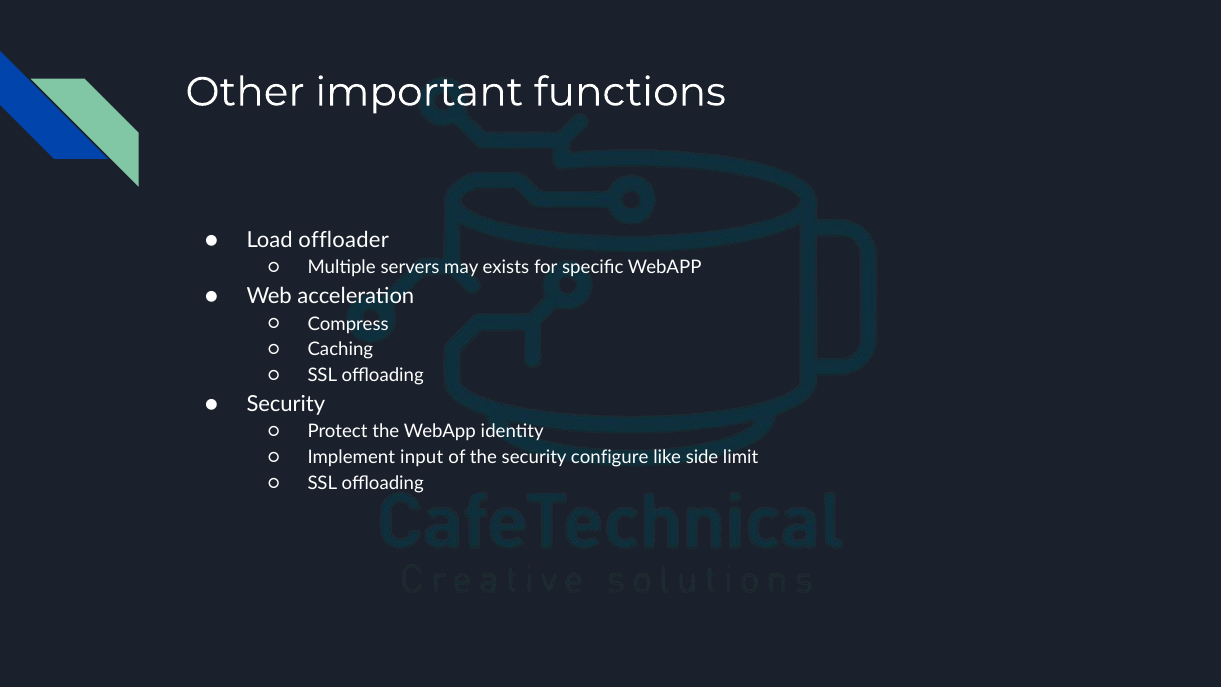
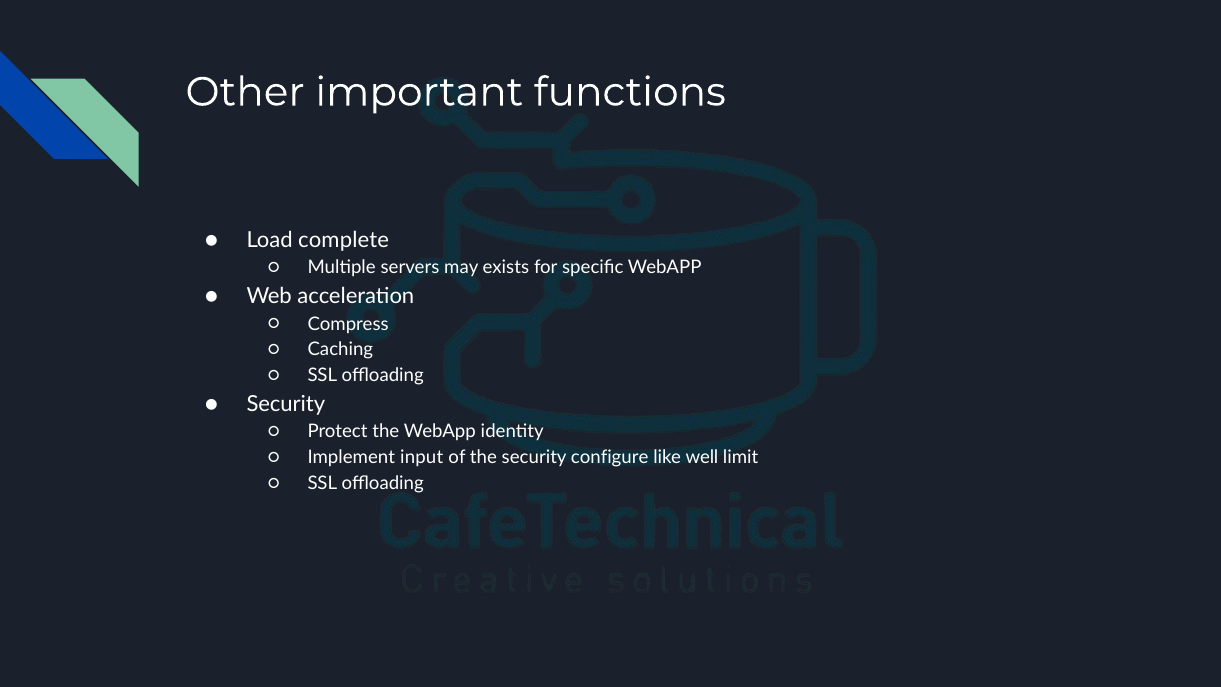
offloader: offloader -> complete
side: side -> well
